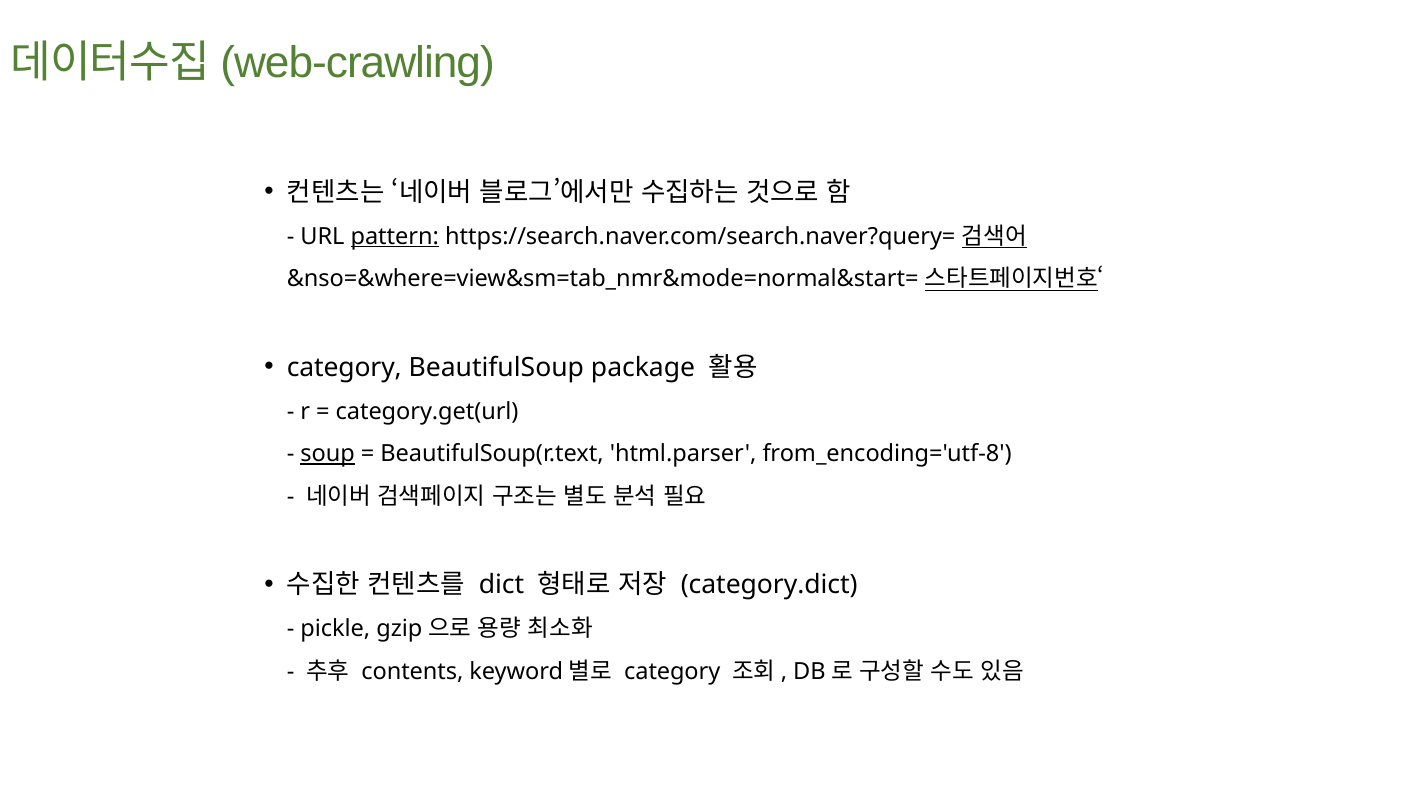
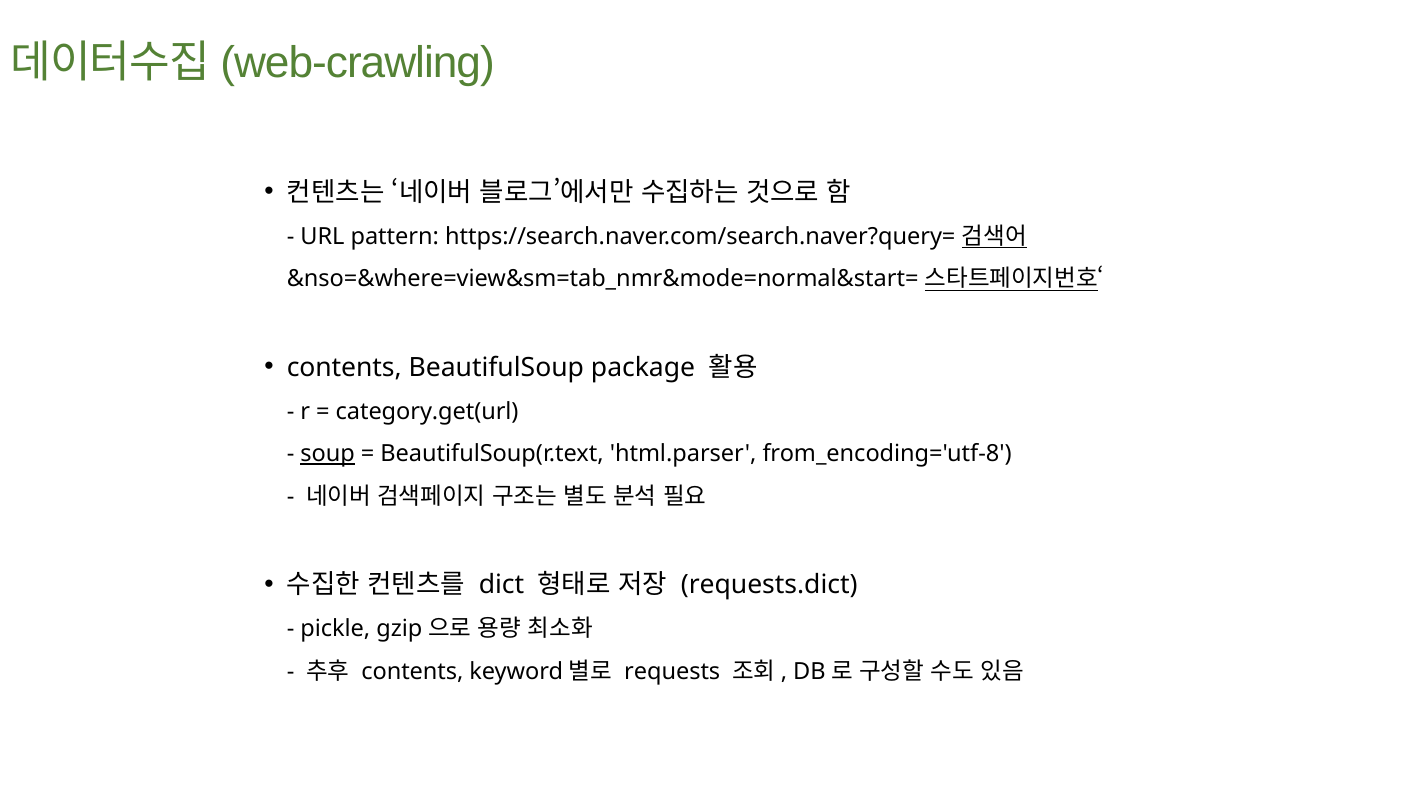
pattern underline: present -> none
category at (344, 368): category -> contents
category.dict: category.dict -> requests.dict
category at (672, 671): category -> requests
